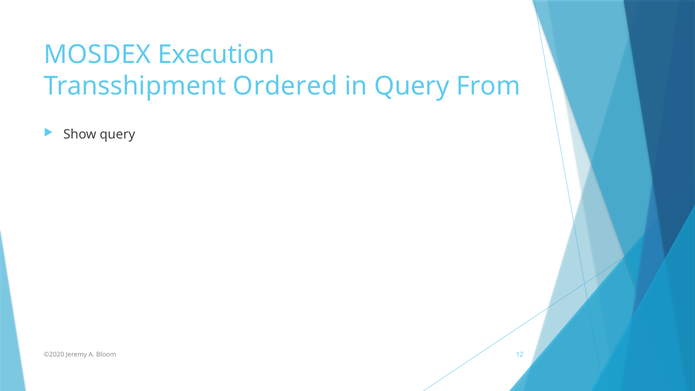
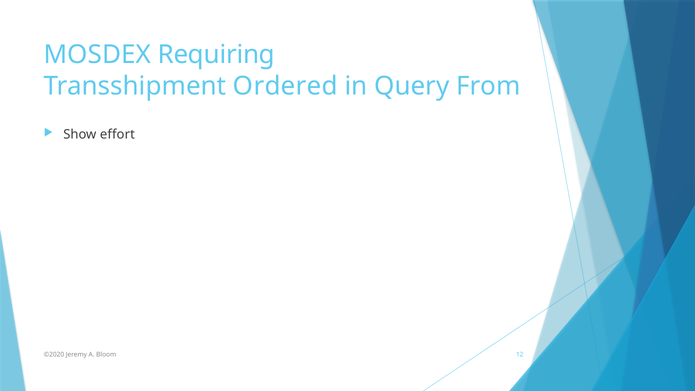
Execution: Execution -> Requiring
Show query: query -> effort
